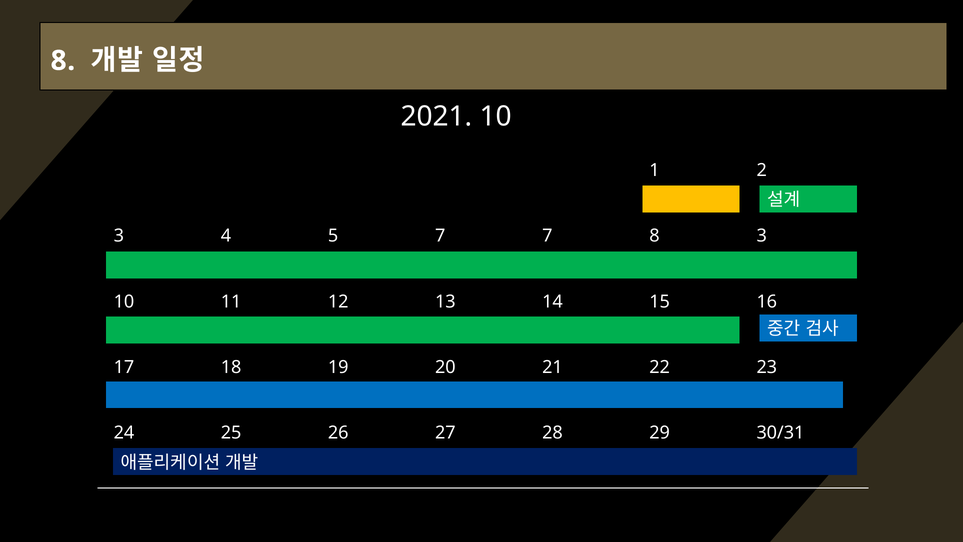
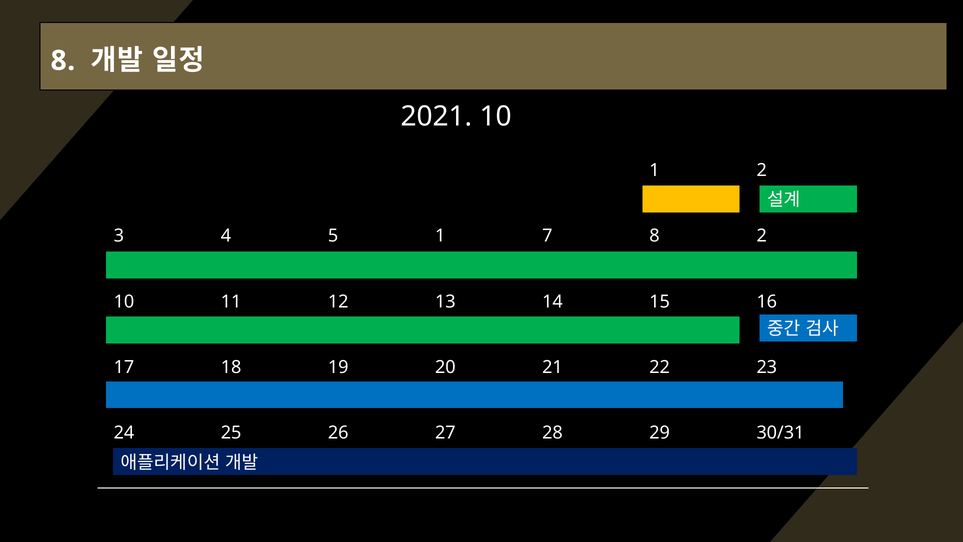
5 7: 7 -> 1
8 3: 3 -> 2
